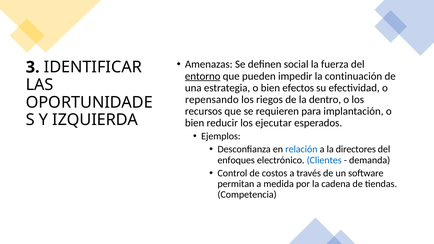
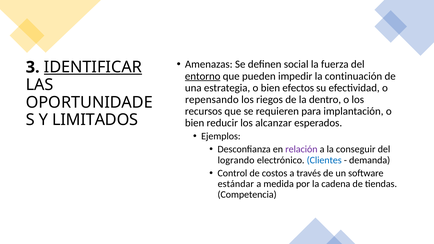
IDENTIFICAR underline: none -> present
IZQUIERDA: IZQUIERDA -> LIMITADOS
ejecutar: ejecutar -> alcanzar
relación colour: blue -> purple
directores: directores -> conseguir
enfoques: enfoques -> logrando
permitan: permitan -> estándar
